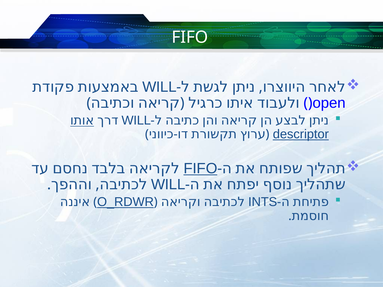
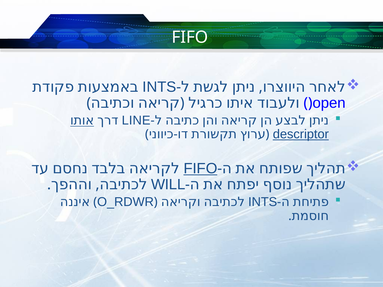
WILL at (159, 87): WILL -> INTS
WILL at (136, 121): WILL -> LINE
O_RDWR underline: present -> none
